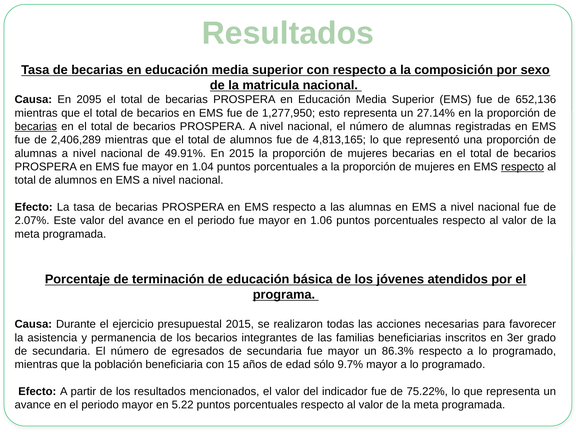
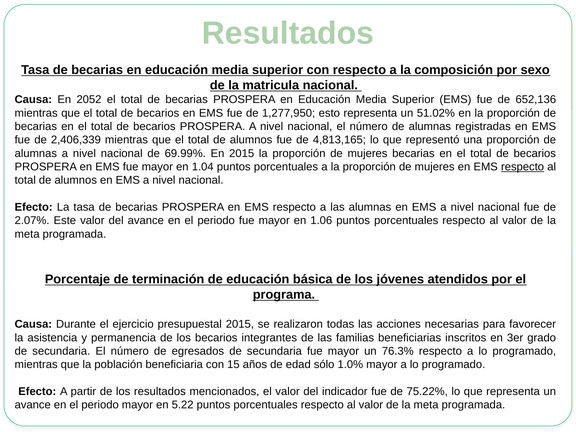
2095: 2095 -> 2052
27.14%: 27.14% -> 51.02%
becarias at (36, 126) underline: present -> none
2,406,289: 2,406,289 -> 2,406,339
49.91%: 49.91% -> 69.99%
86.3%: 86.3% -> 76.3%
9.7%: 9.7% -> 1.0%
